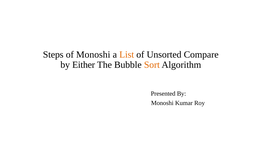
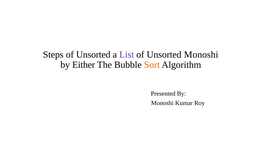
Steps of Monoshi: Monoshi -> Unsorted
List colour: orange -> purple
Unsorted Compare: Compare -> Monoshi
